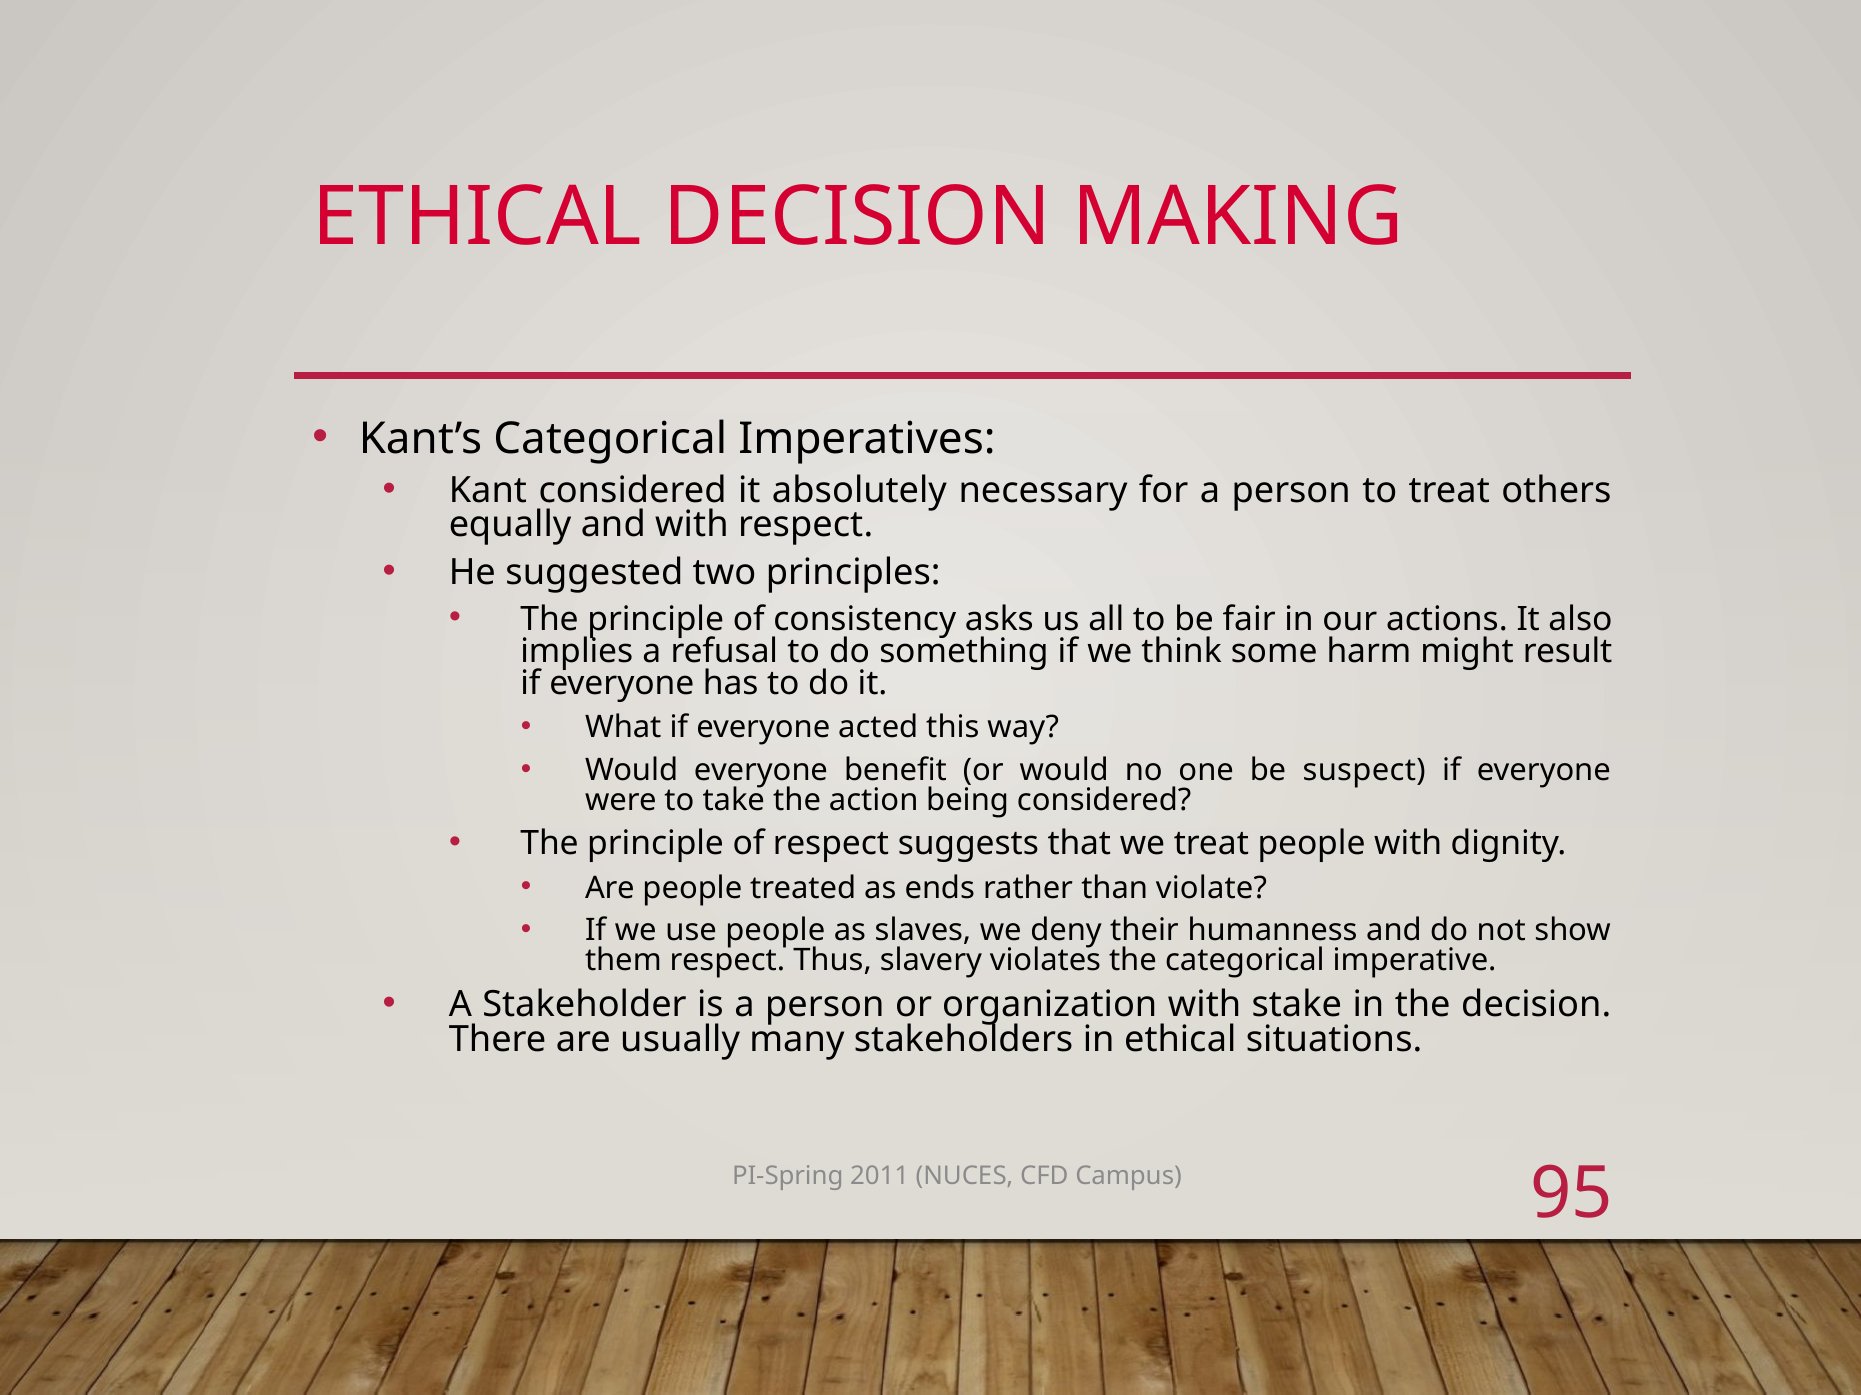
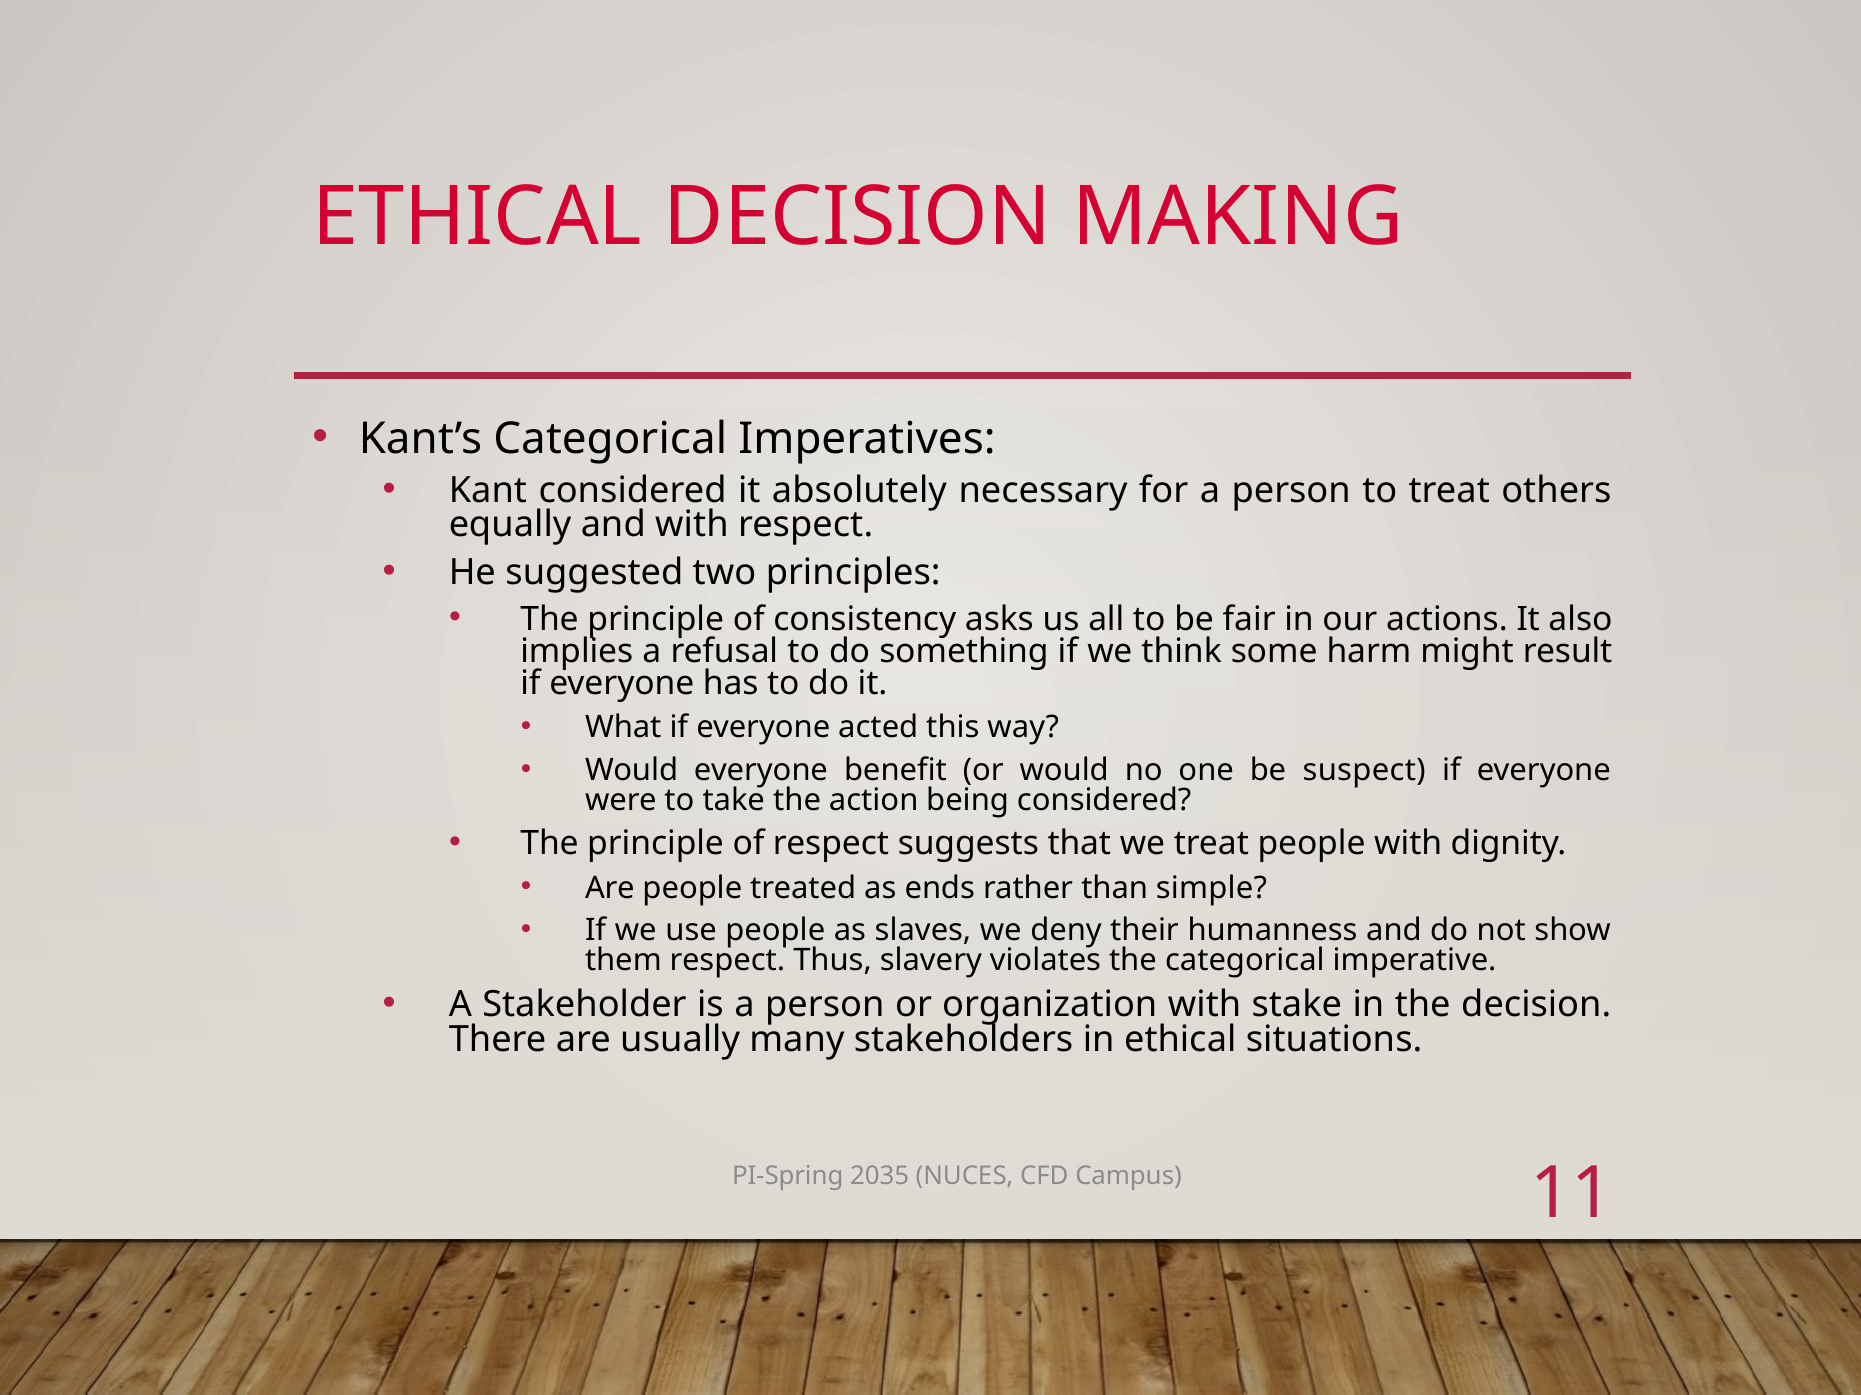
violate: violate -> simple
2011: 2011 -> 2035
95: 95 -> 11
